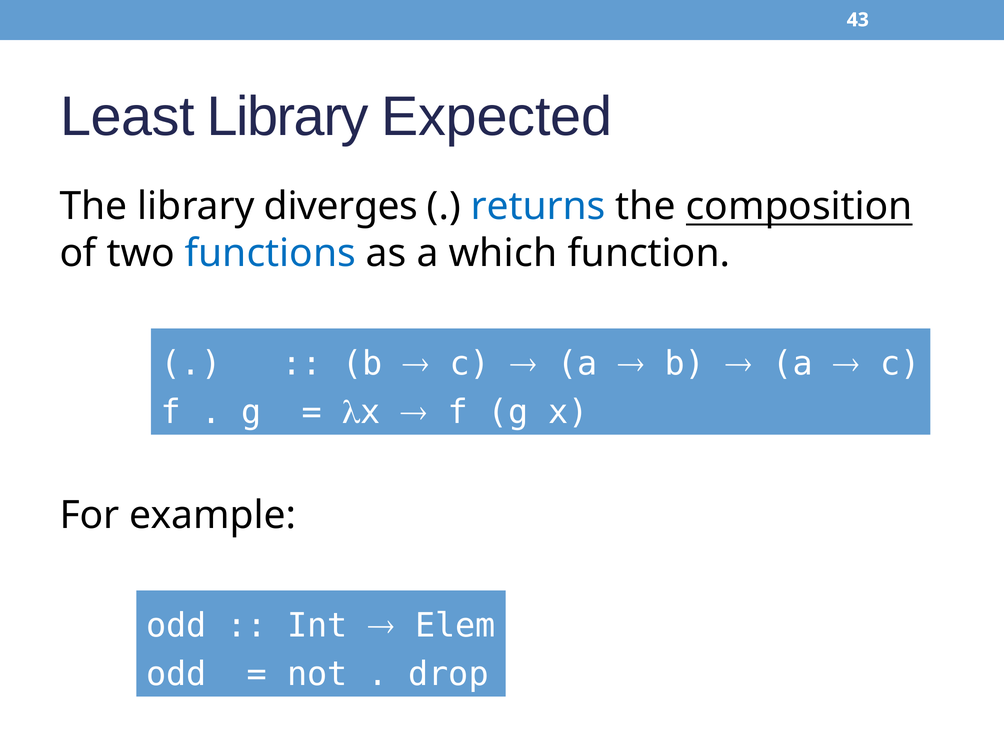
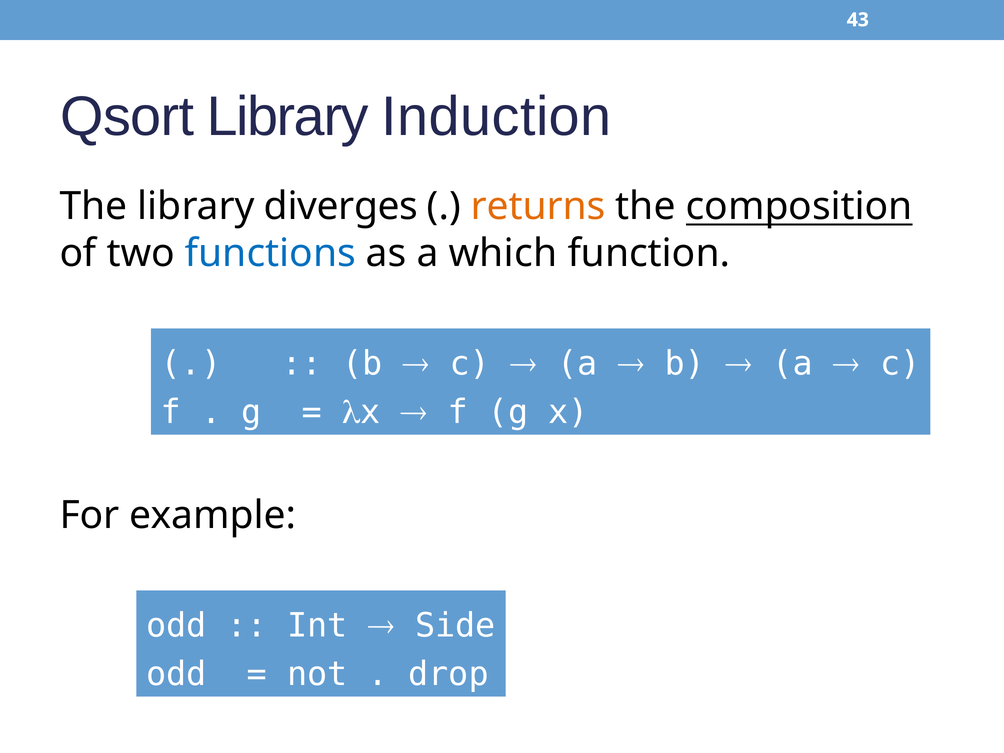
Least: Least -> Qsort
Expected: Expected -> Induction
returns colour: blue -> orange
Elem: Elem -> Side
